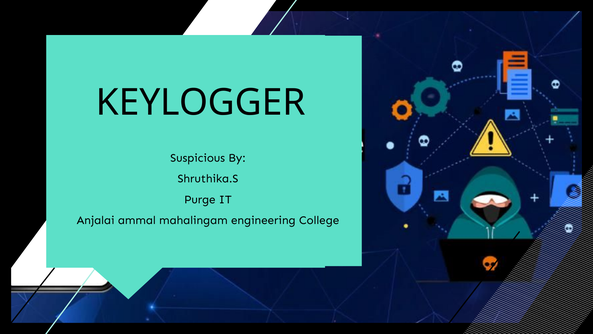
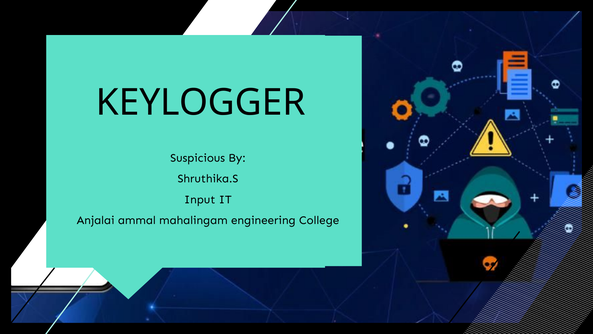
Purge: Purge -> Input
